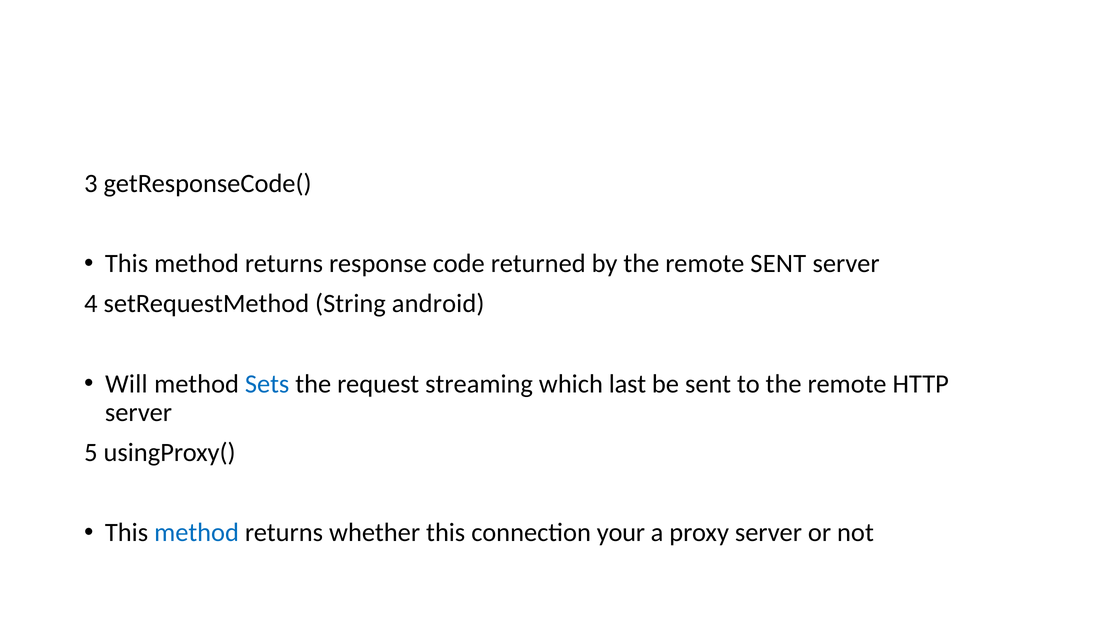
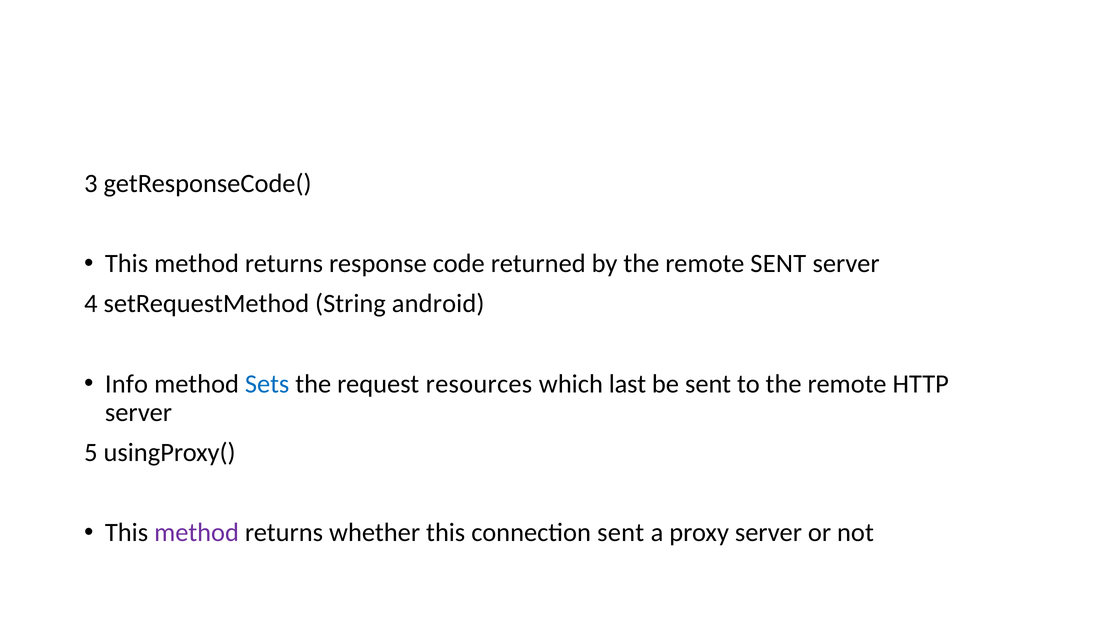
Will: Will -> Info
streaming: streaming -> resources
method at (197, 533) colour: blue -> purple
connection your: your -> sent
